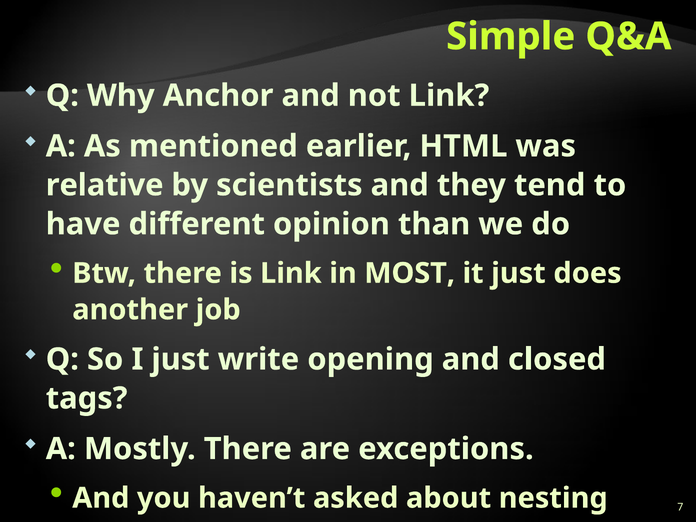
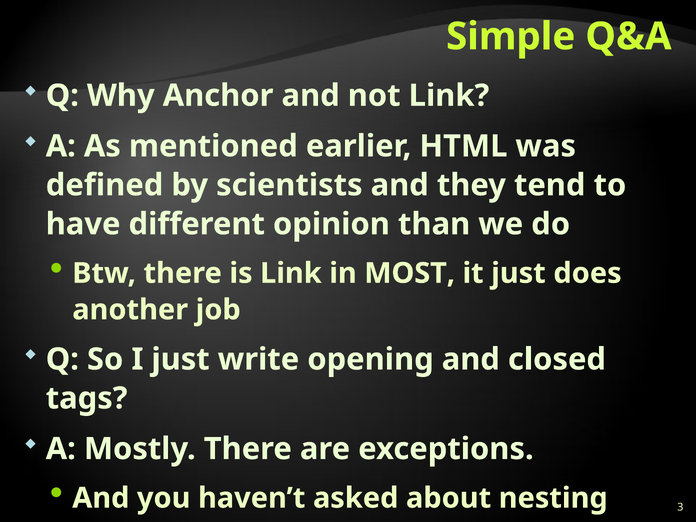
relative: relative -> defined
7: 7 -> 3
